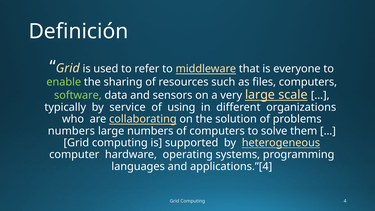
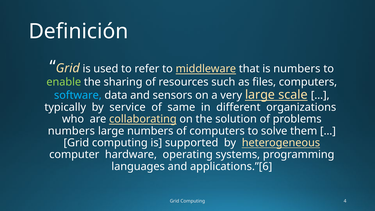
is everyone: everyone -> numbers
software colour: light green -> light blue
using: using -> same
applications.”[4: applications.”[4 -> applications.”[6
